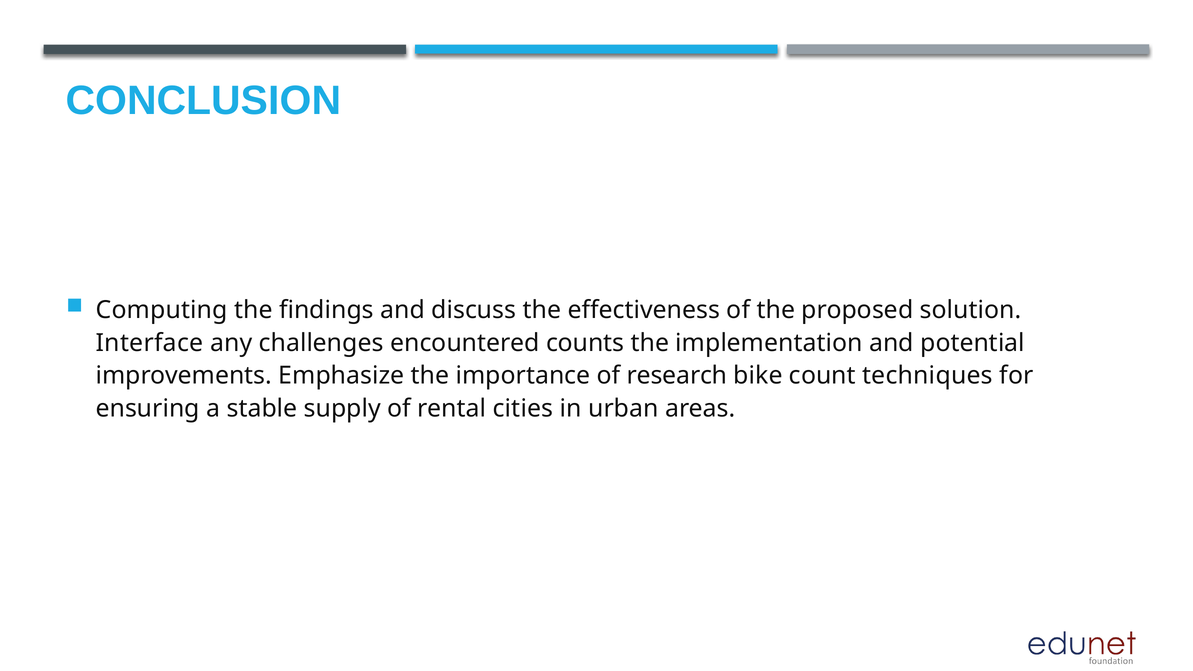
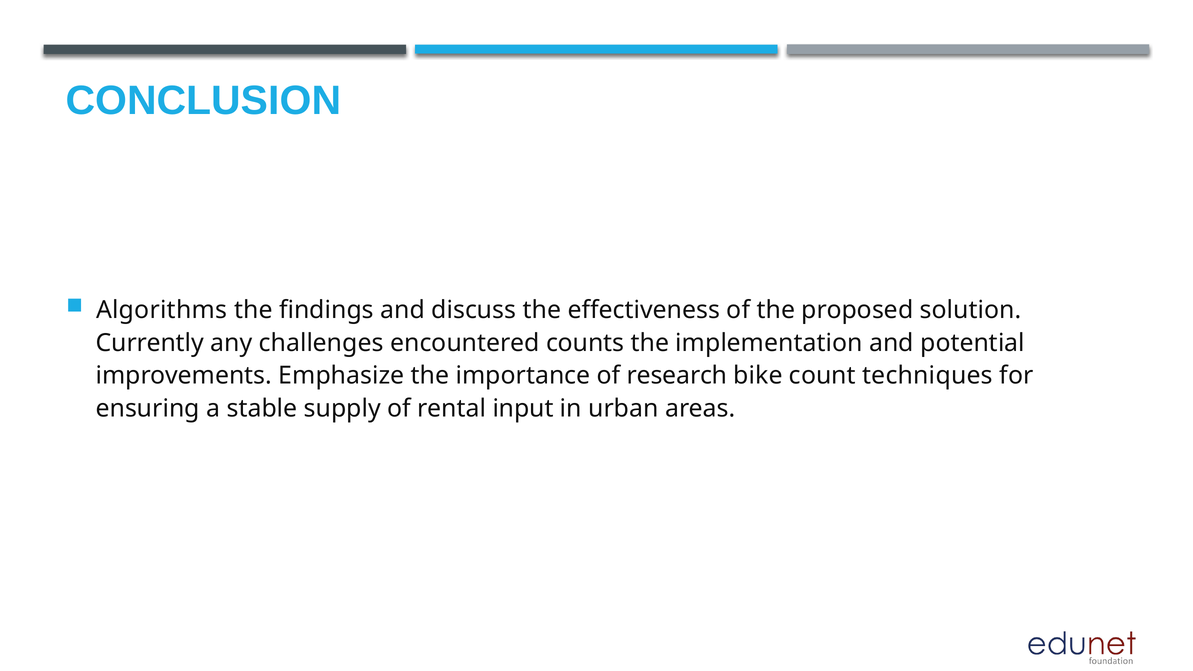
Computing: Computing -> Algorithms
Interface: Interface -> Currently
cities: cities -> input
